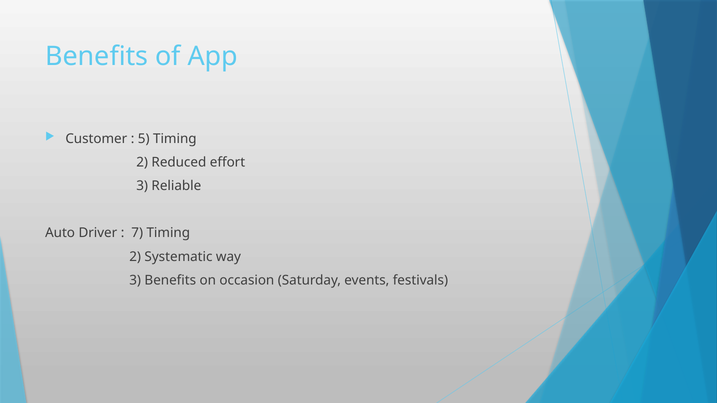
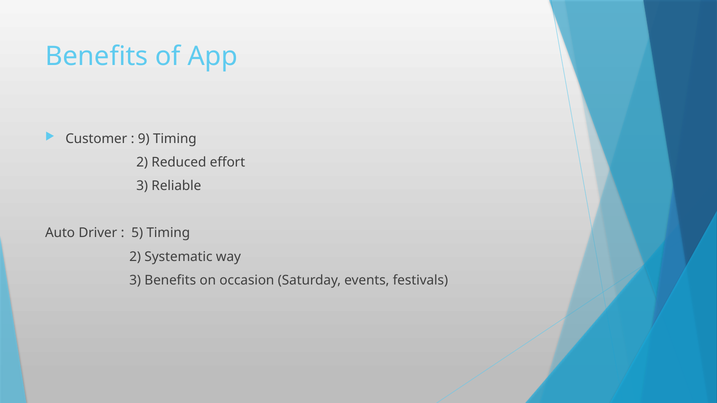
5: 5 -> 9
7: 7 -> 5
